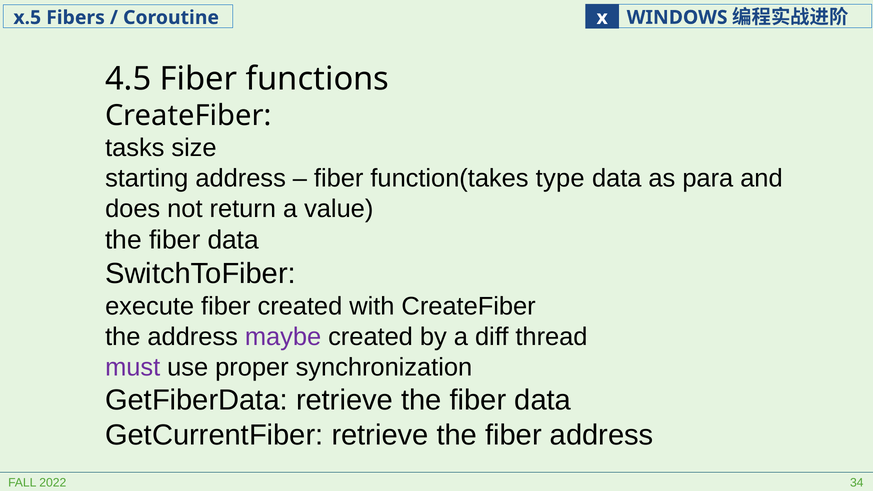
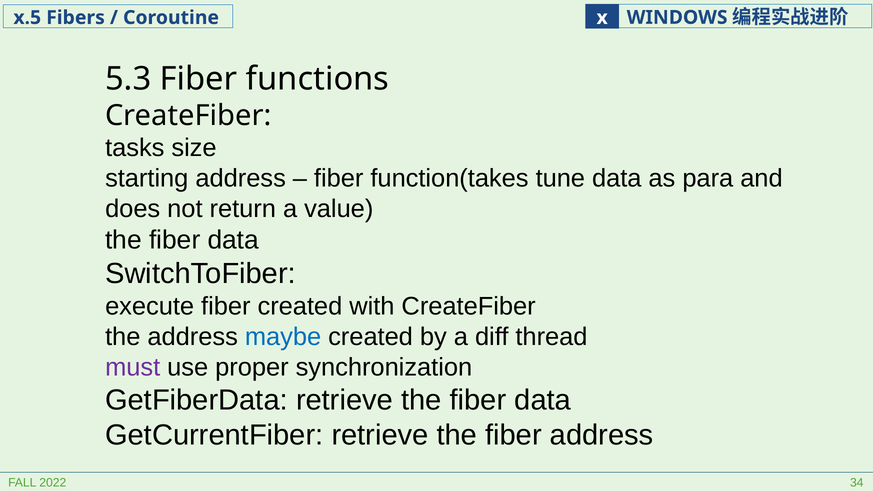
4.5: 4.5 -> 5.3
type: type -> tune
maybe colour: purple -> blue
